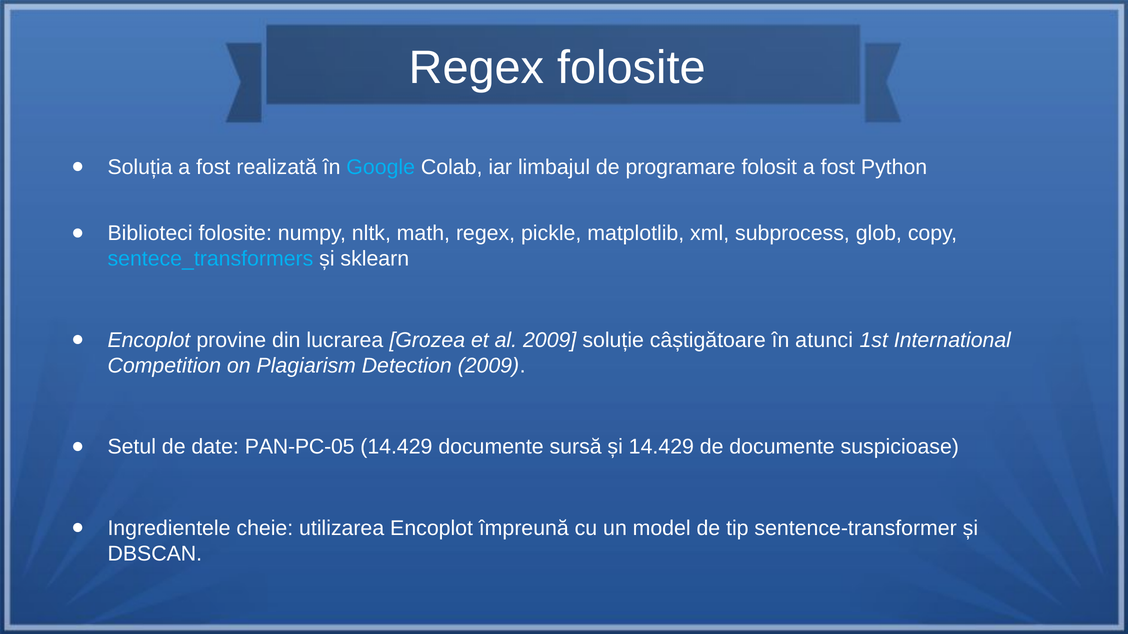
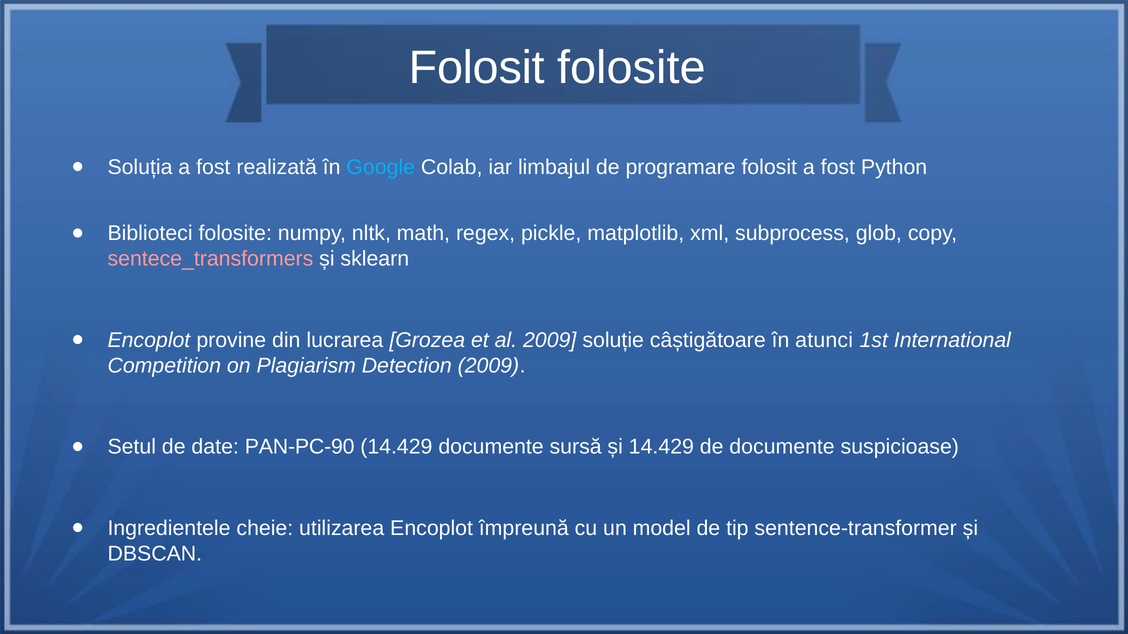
Regex at (477, 68): Regex -> Folosit
sentece_transformers colour: light blue -> pink
PAN-PC-05: PAN-PC-05 -> PAN-PC-90
